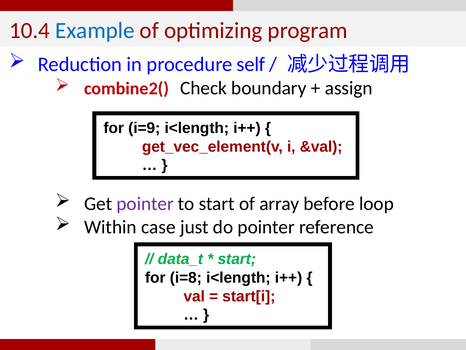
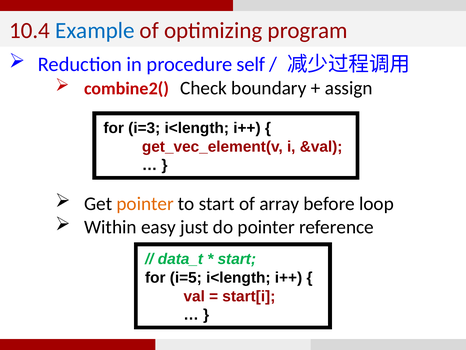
i=9: i=9 -> i=3
pointer at (145, 204) colour: purple -> orange
case: case -> easy
i=8: i=8 -> i=5
